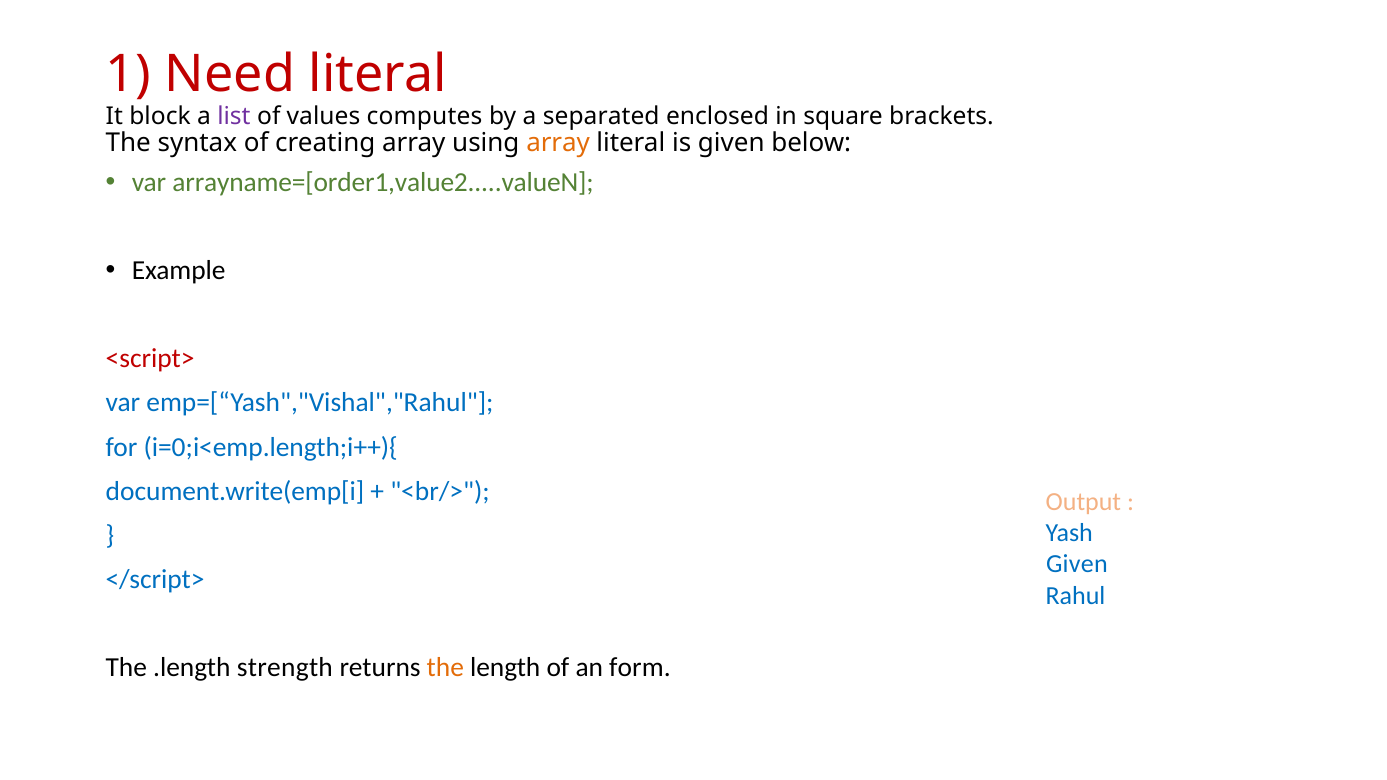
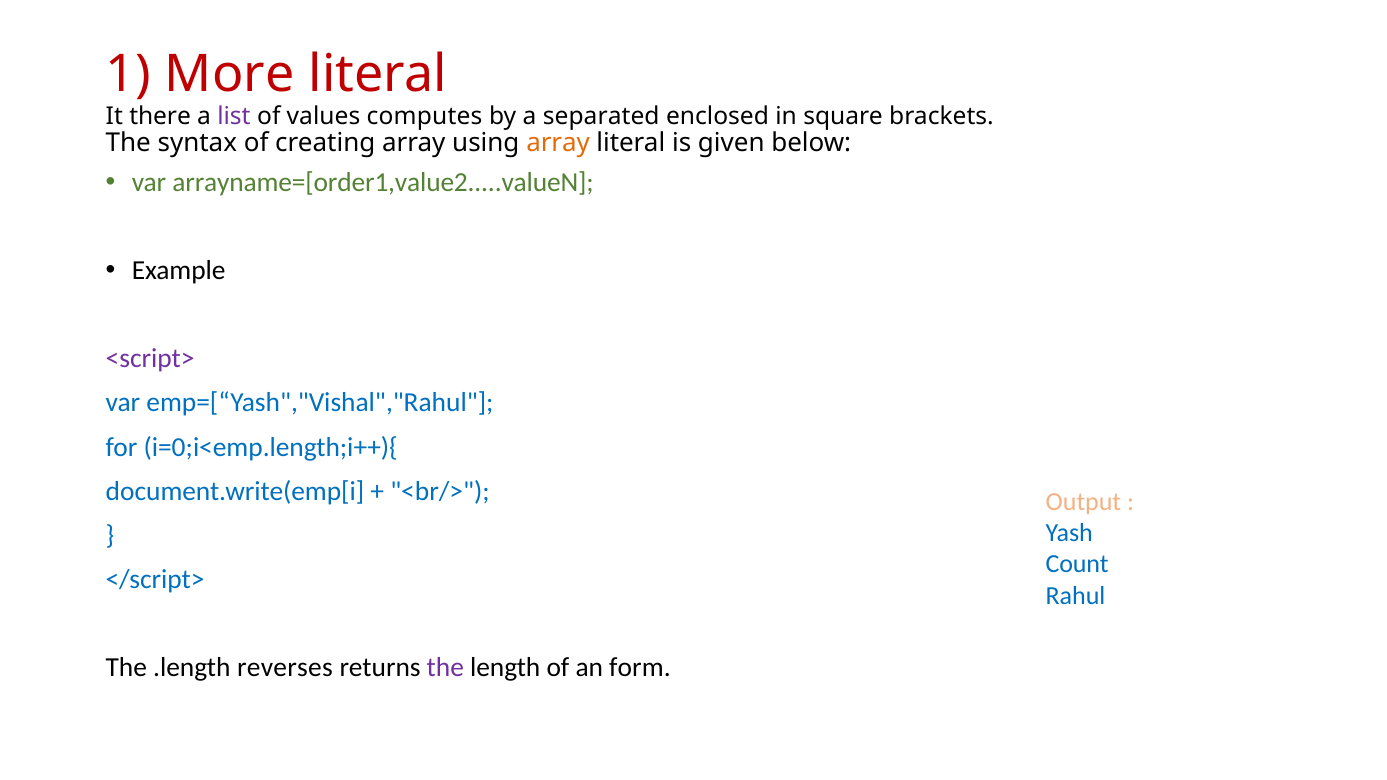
Need: Need -> More
block: block -> there
<script> colour: red -> purple
Given at (1077, 564): Given -> Count
strength: strength -> reverses
the at (445, 668) colour: orange -> purple
